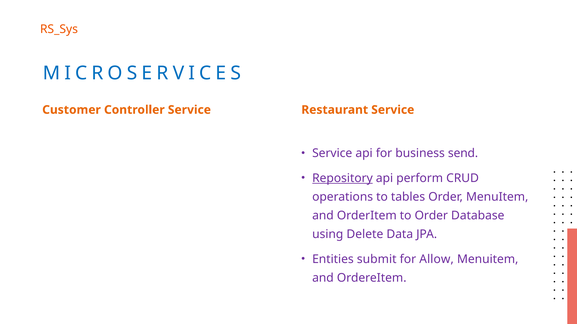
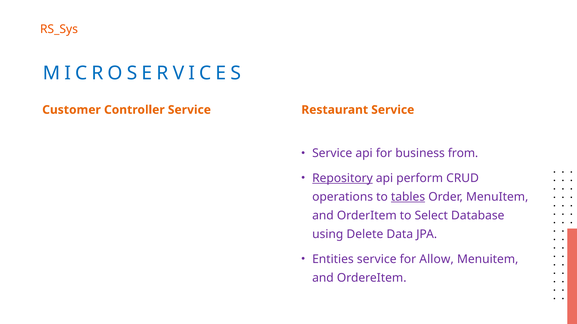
send: send -> from
tables underline: none -> present
to Order: Order -> Select
Entities submit: submit -> service
